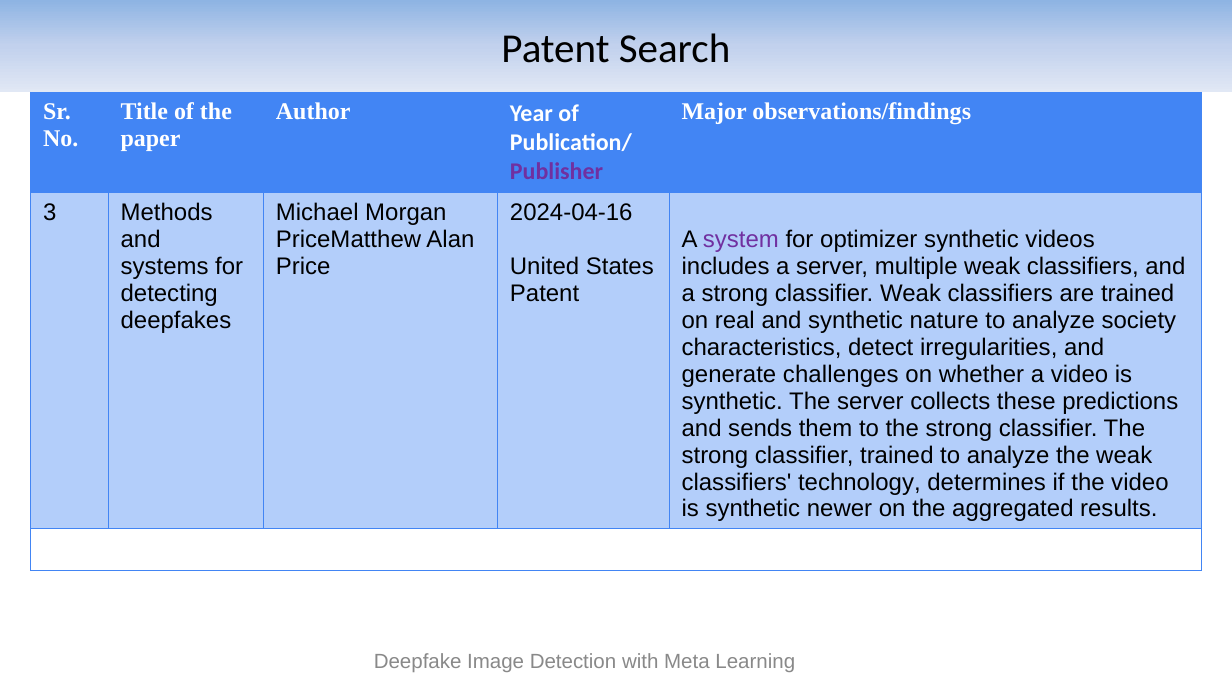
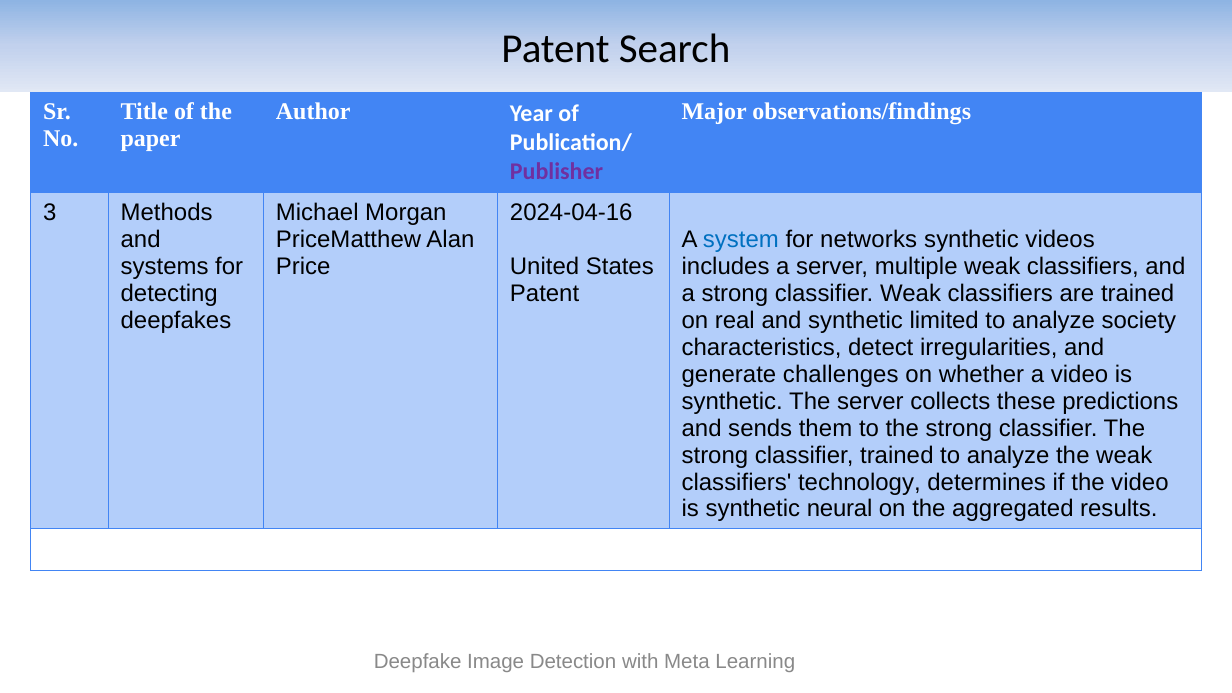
system colour: purple -> blue
optimizer: optimizer -> networks
nature: nature -> limited
newer: newer -> neural
